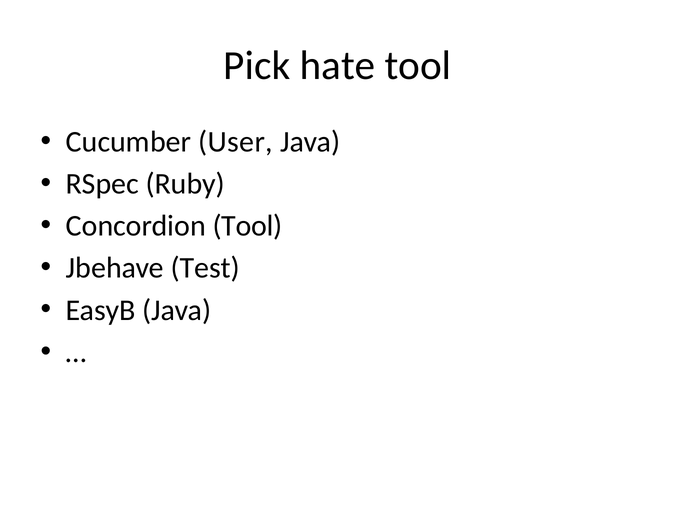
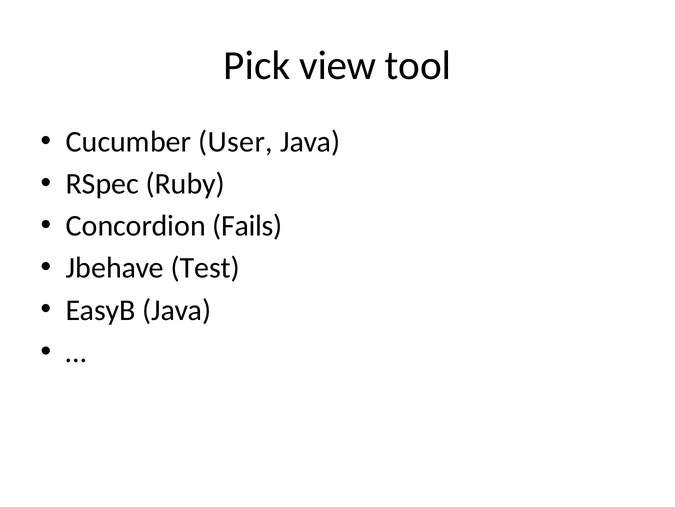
hate: hate -> view
Concordion Tool: Tool -> Fails
